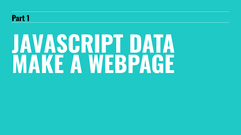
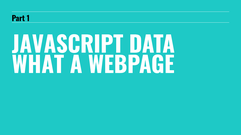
MAKE: MAKE -> WHAT
